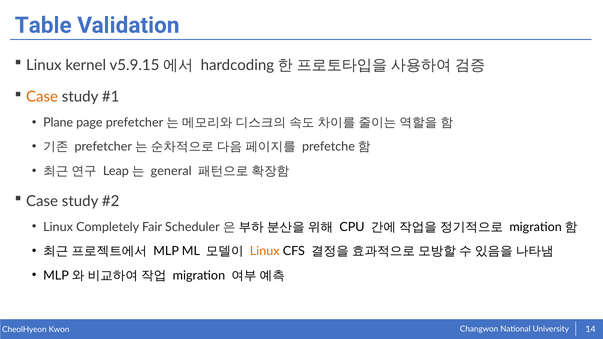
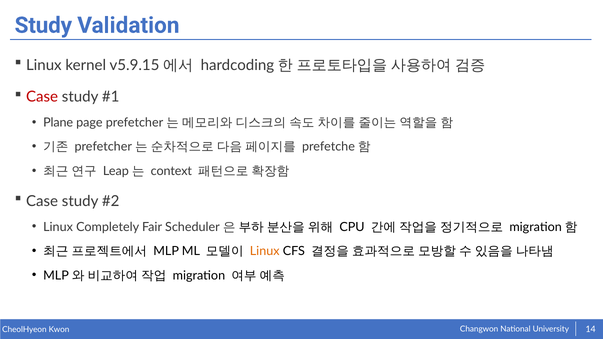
Table at (43, 25): Table -> Study
Case at (42, 97) colour: orange -> red
general: general -> context
